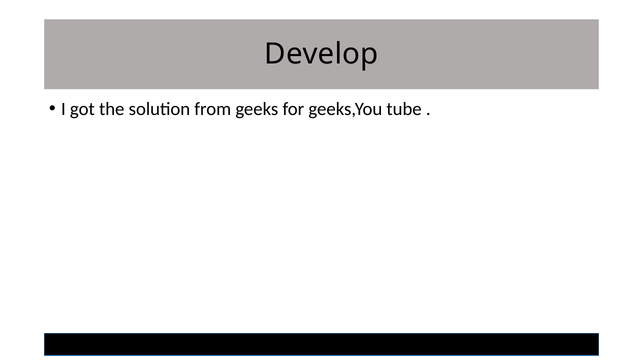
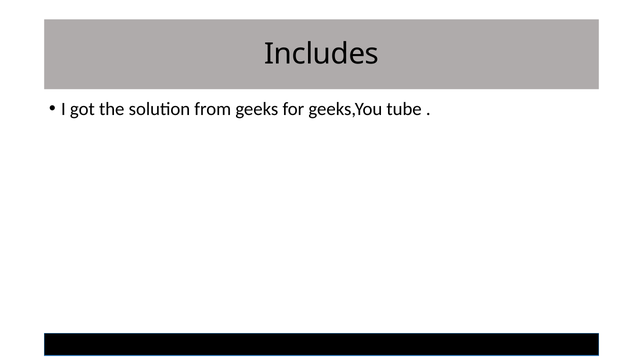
Develop: Develop -> Includes
